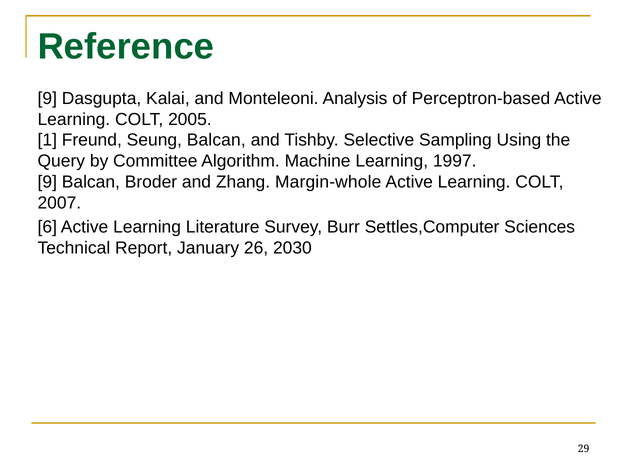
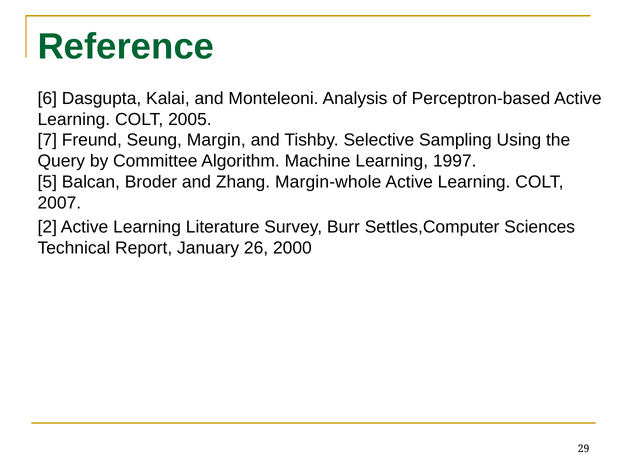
9 at (47, 98): 9 -> 6
1: 1 -> 7
Seung Balcan: Balcan -> Margin
9 at (47, 182): 9 -> 5
6: 6 -> 2
2030: 2030 -> 2000
